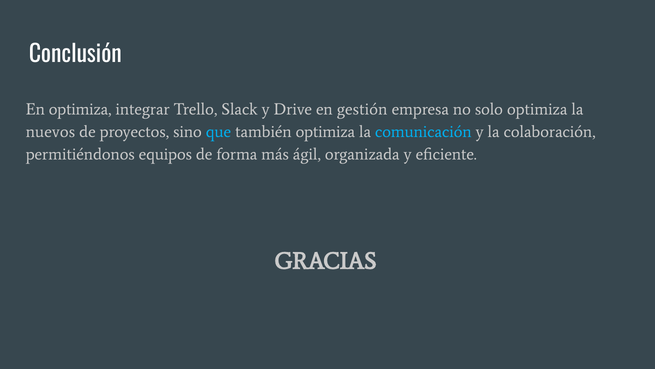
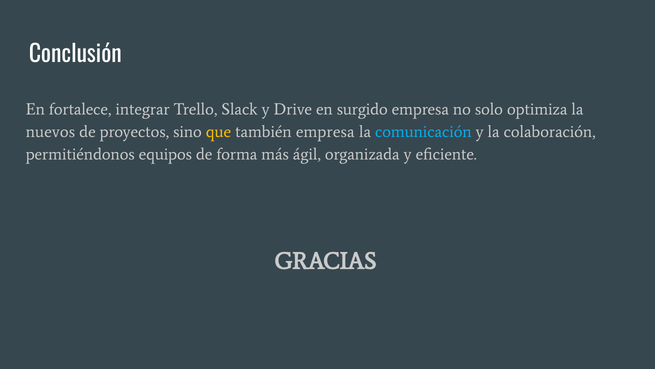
En optimiza: optimiza -> fortalece
gestión: gestión -> surgido
que colour: light blue -> yellow
también optimiza: optimiza -> empresa
